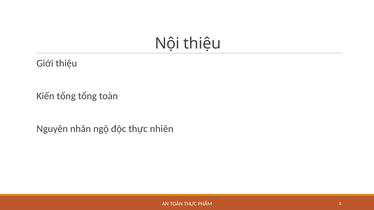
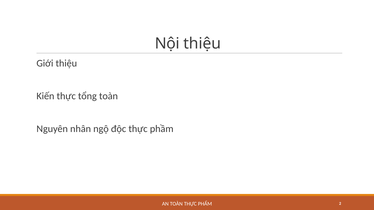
Kiến tổng: tổng -> thực
nhiên: nhiên -> phầm
